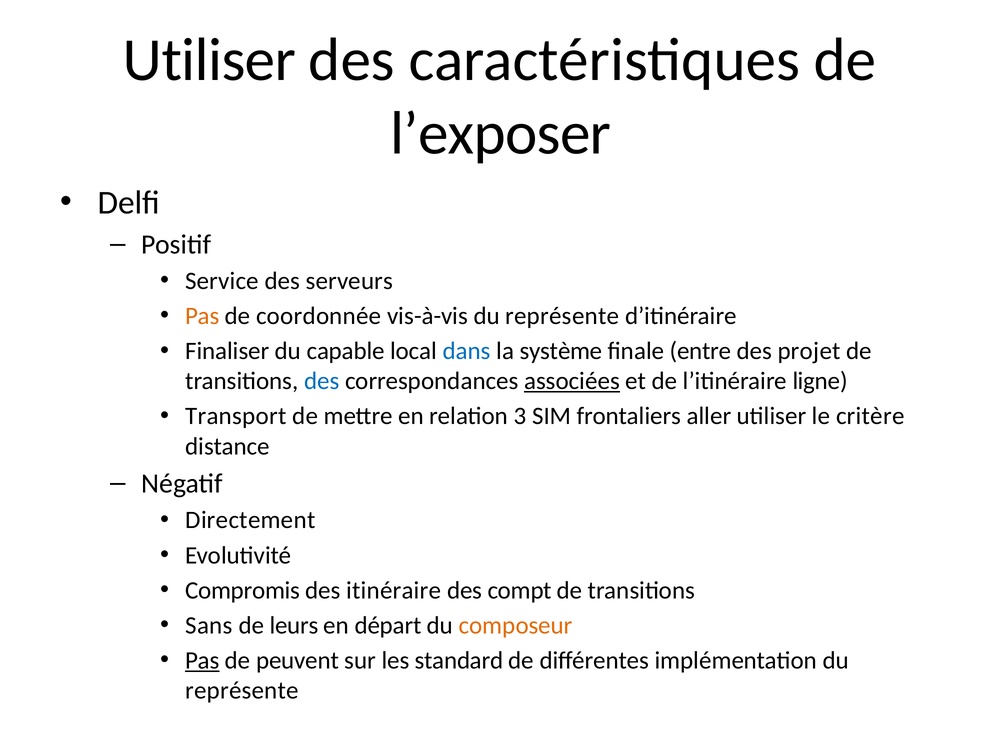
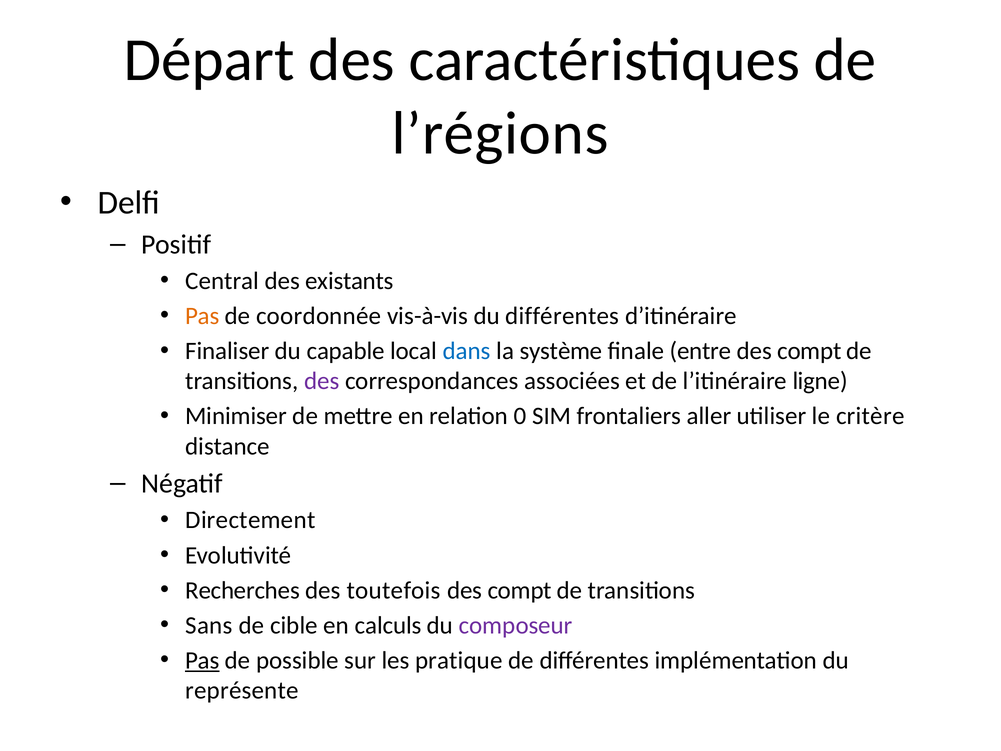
Utiliser at (209, 60): Utiliser -> Départ
l’exposer: l’exposer -> l’régions
Service: Service -> Central
serveurs: serveurs -> existants
vis-à-vis du représente: représente -> différentes
projet at (809, 351): projet -> compt
des at (322, 381) colour: blue -> purple
associées underline: present -> none
Transport: Transport -> Minimiser
3: 3 -> 0
Compromis: Compromis -> Recherches
itinéraire: itinéraire -> toutefois
leurs: leurs -> cible
départ: départ -> calculs
composeur colour: orange -> purple
peuvent: peuvent -> possible
standard: standard -> pratique
